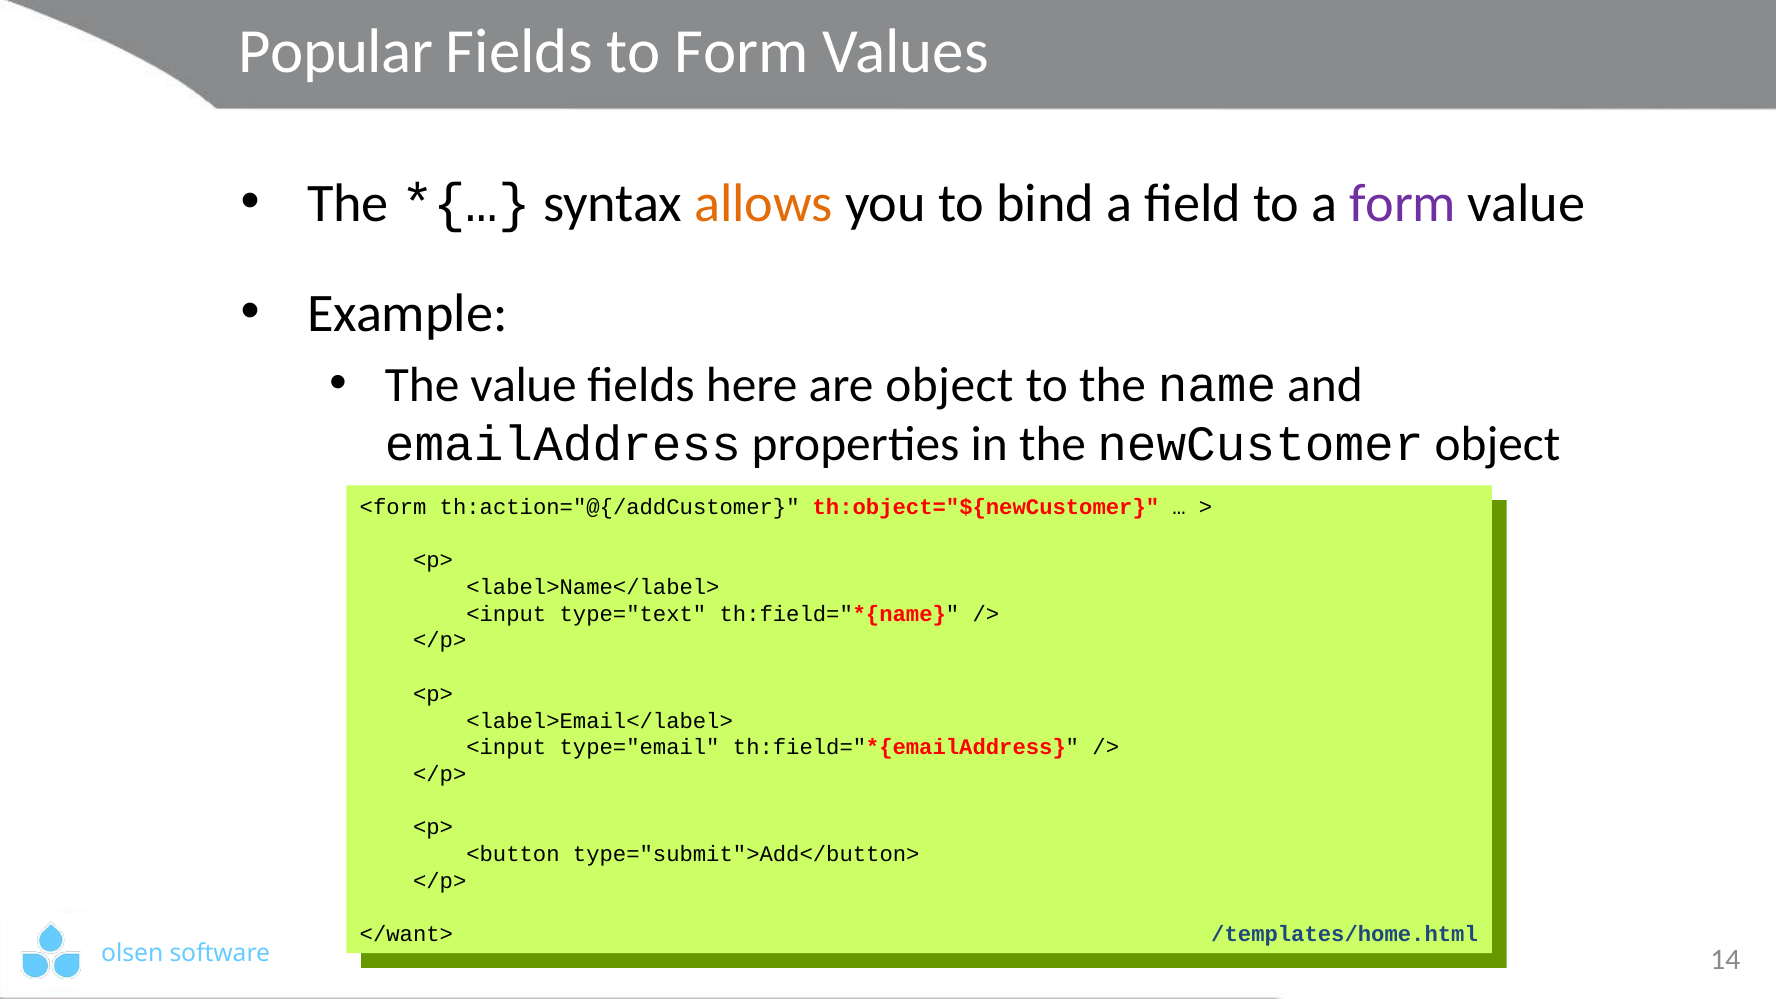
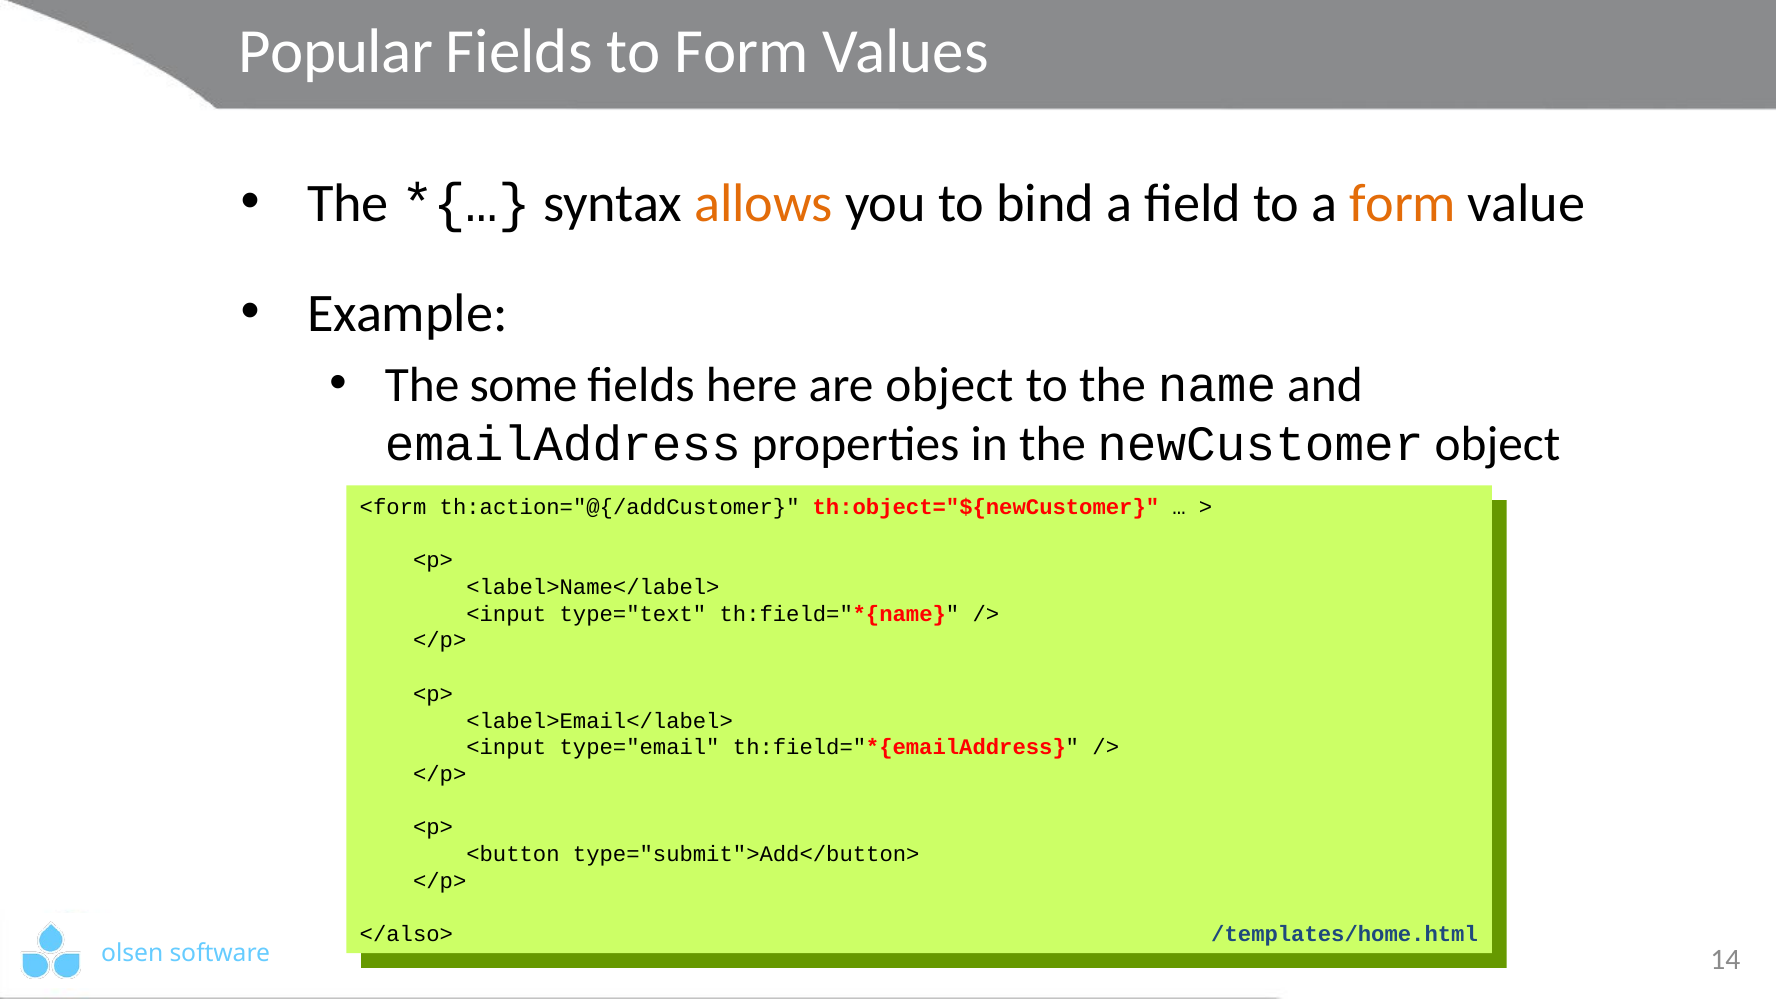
form at (1403, 203) colour: purple -> orange
The value: value -> some
</want>: </want> -> </also>
